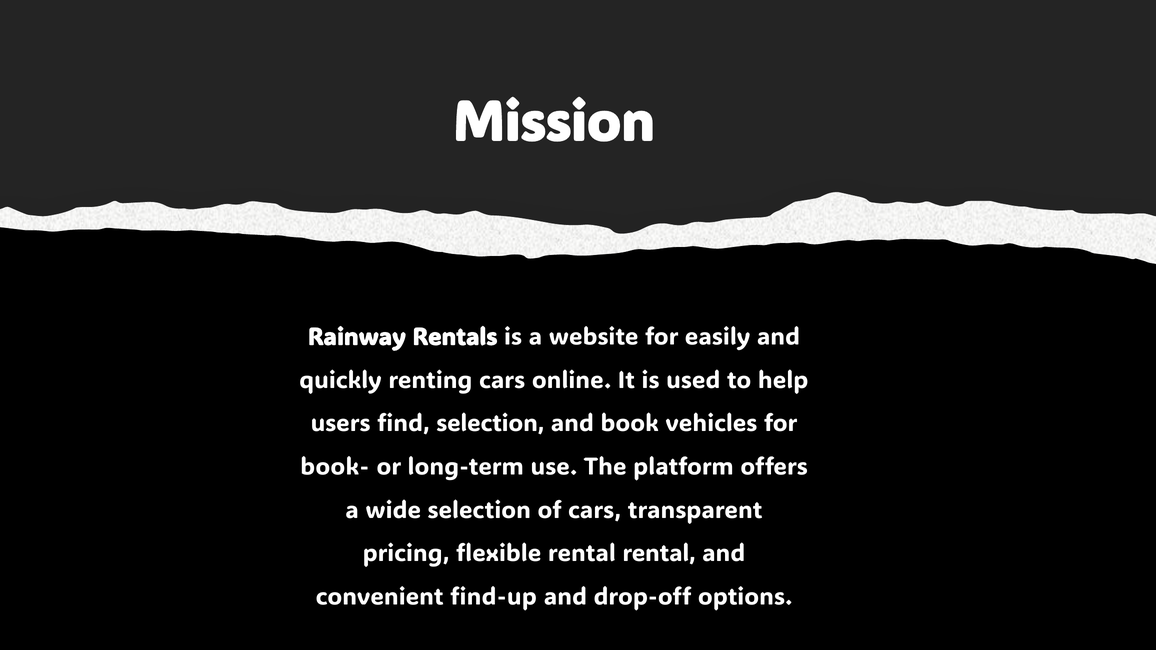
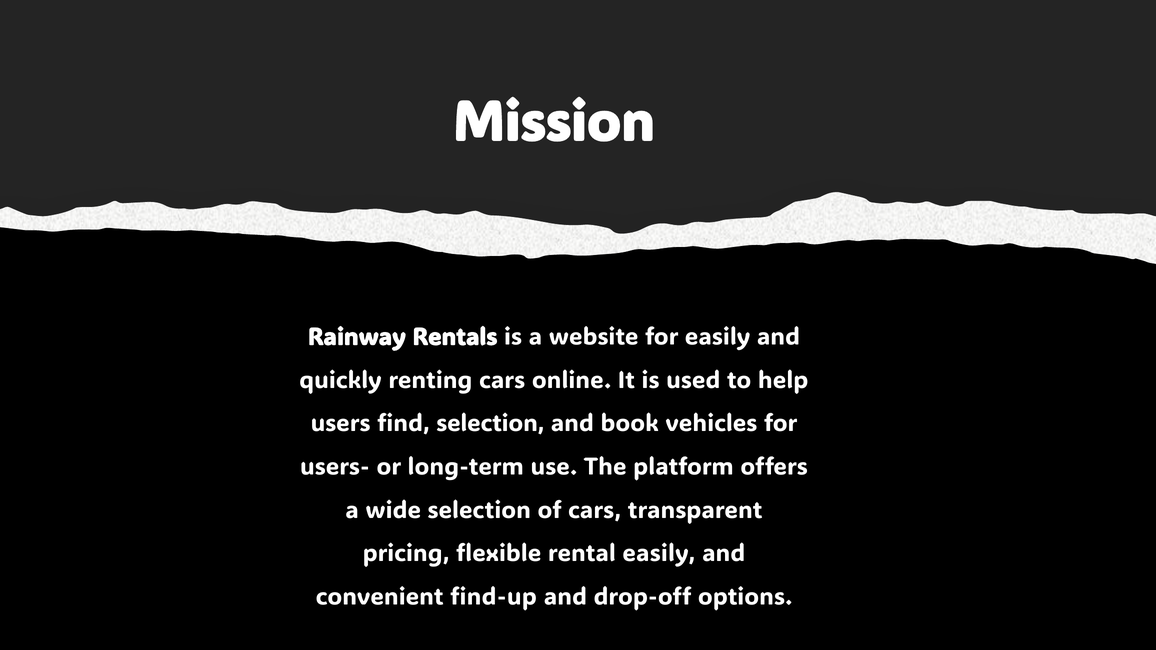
book-: book- -> users-
rental rental: rental -> easily
